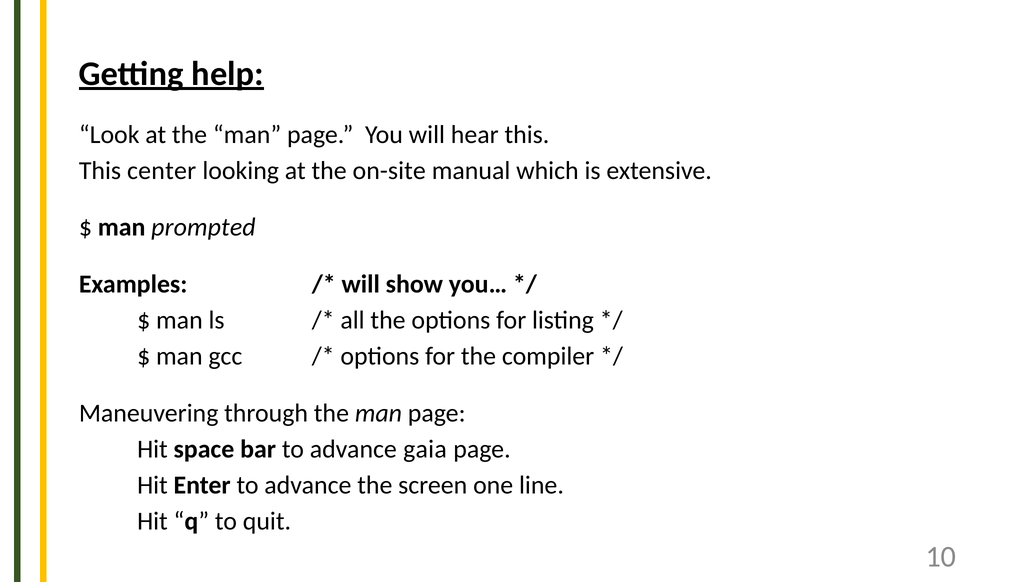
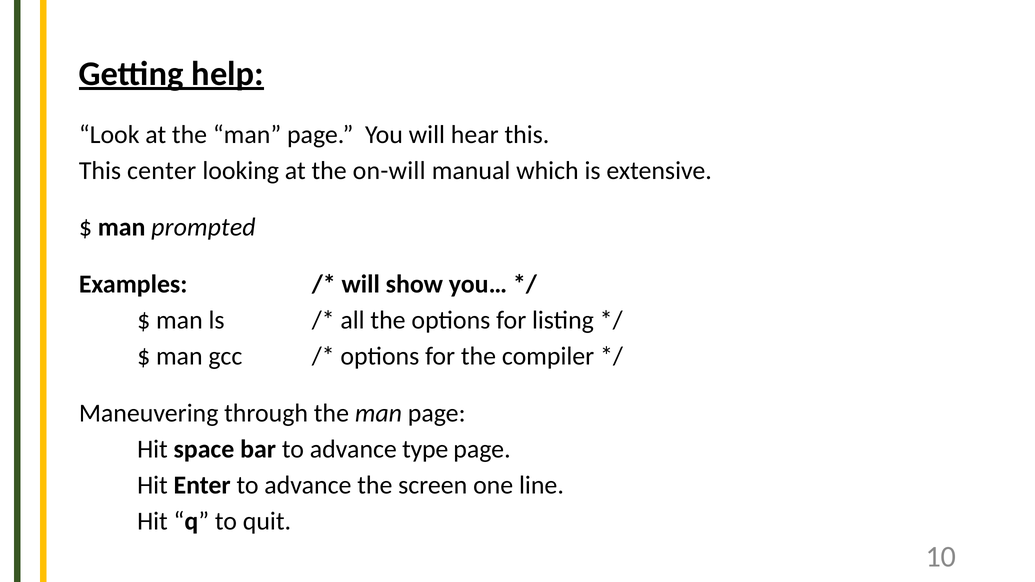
on-site: on-site -> on-will
gaia: gaia -> type
